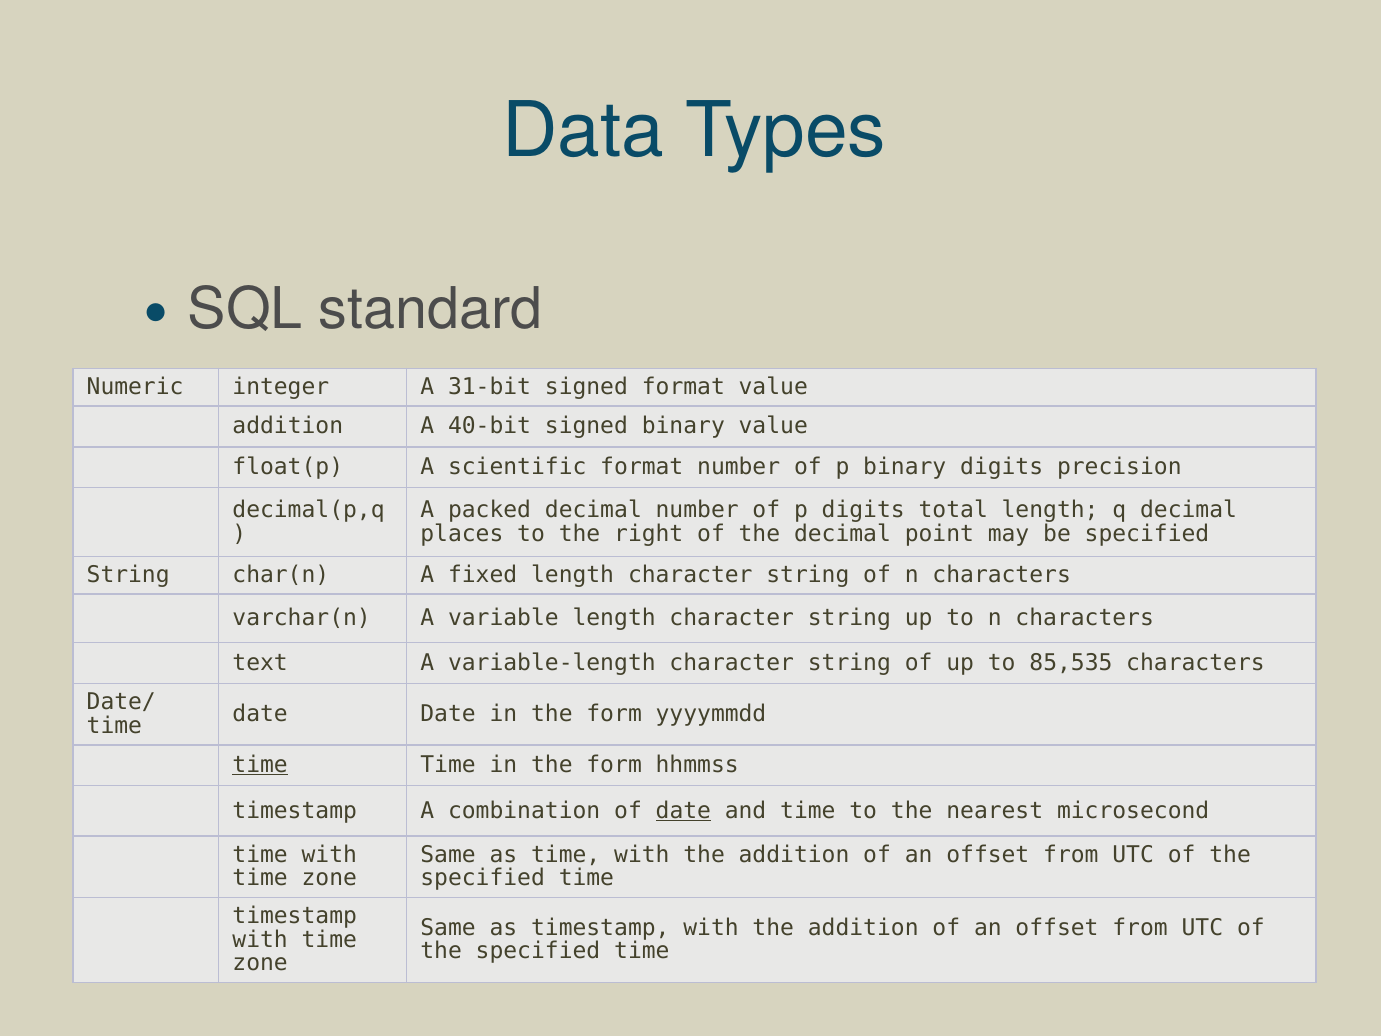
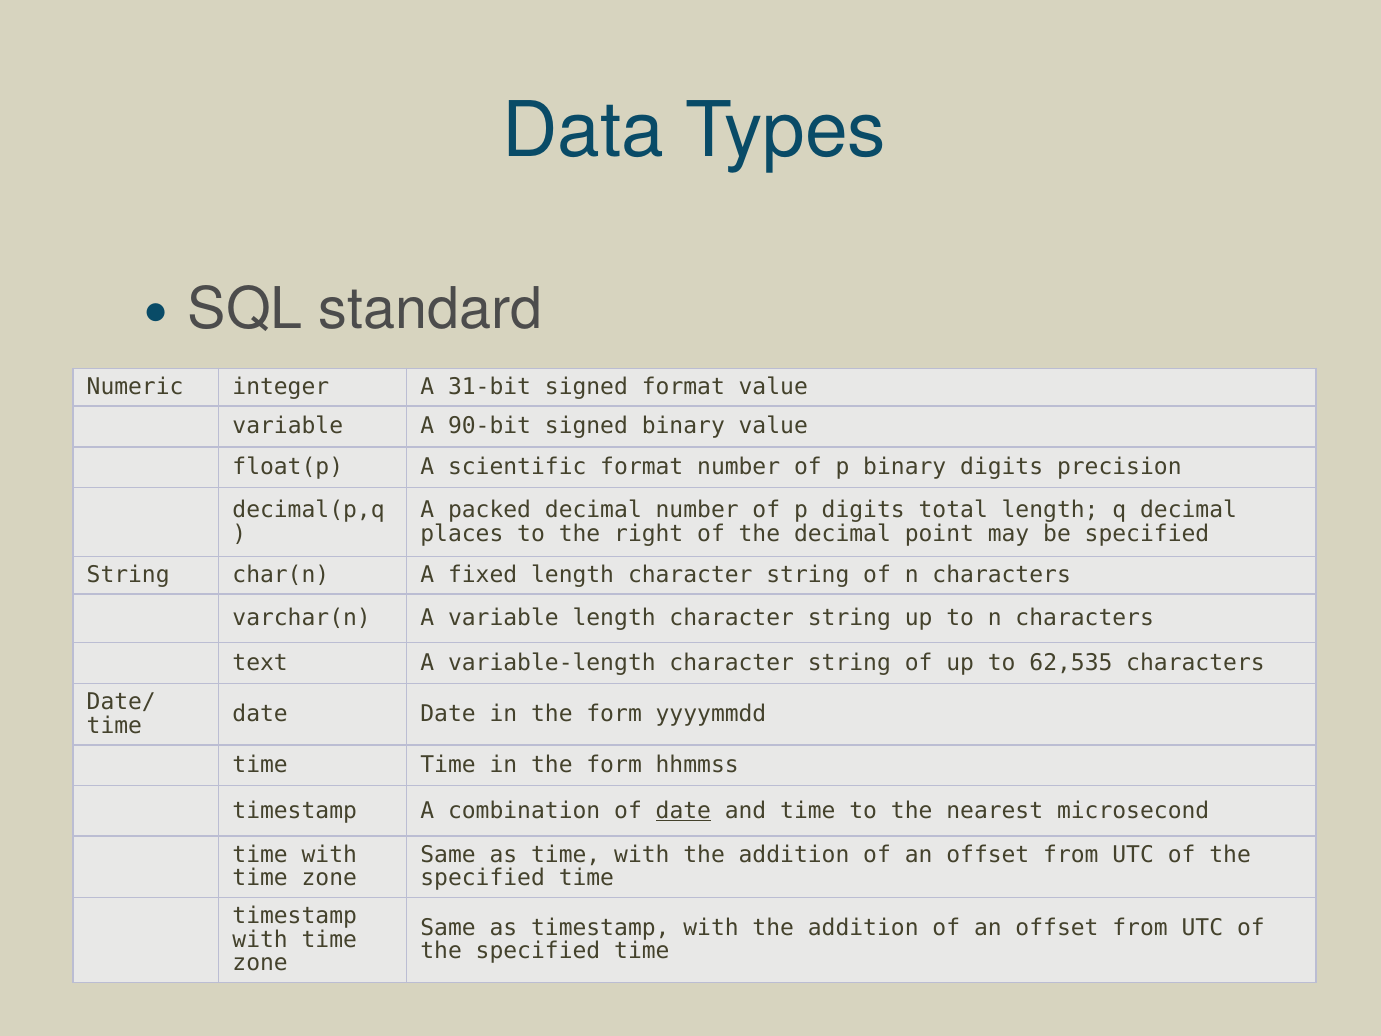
addition at (288, 426): addition -> variable
40-bit: 40-bit -> 90-bit
85,535: 85,535 -> 62,535
time at (260, 765) underline: present -> none
